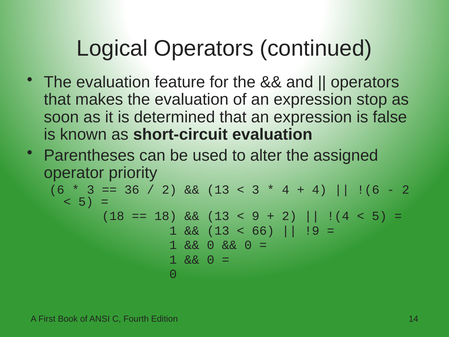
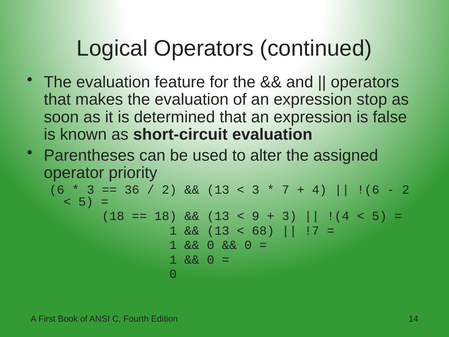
4 at (286, 190): 4 -> 7
2 at (289, 216): 2 -> 3
66: 66 -> 68
!9: !9 -> !7
